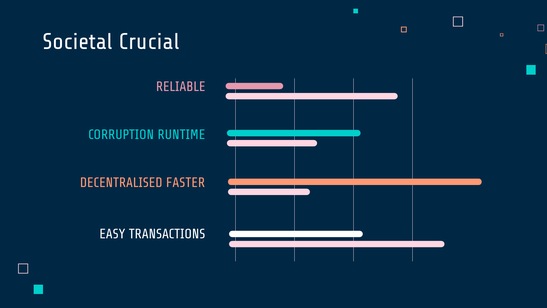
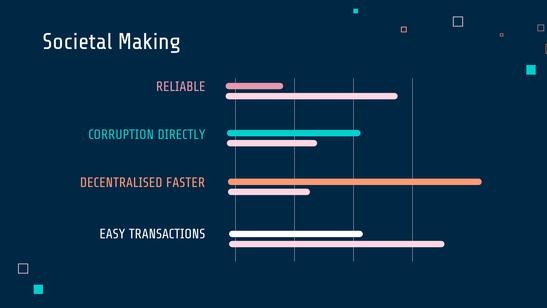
Crucial: Crucial -> Making
RUNTIME: RUNTIME -> DIRECTLY
